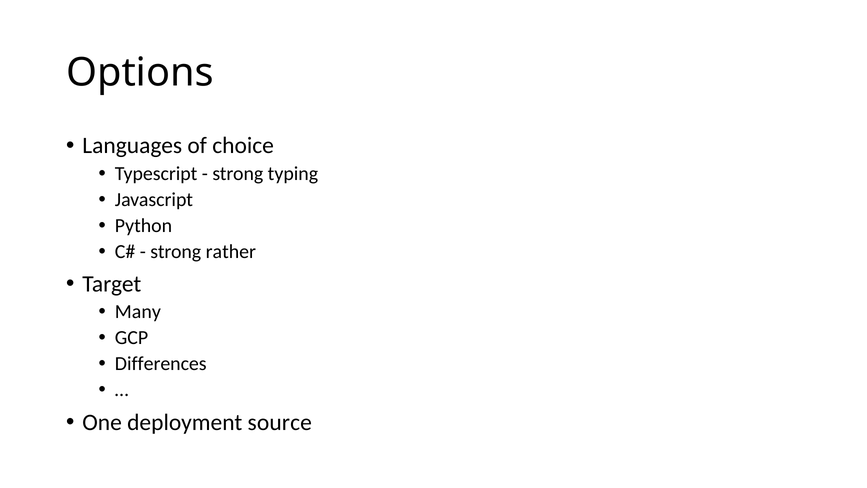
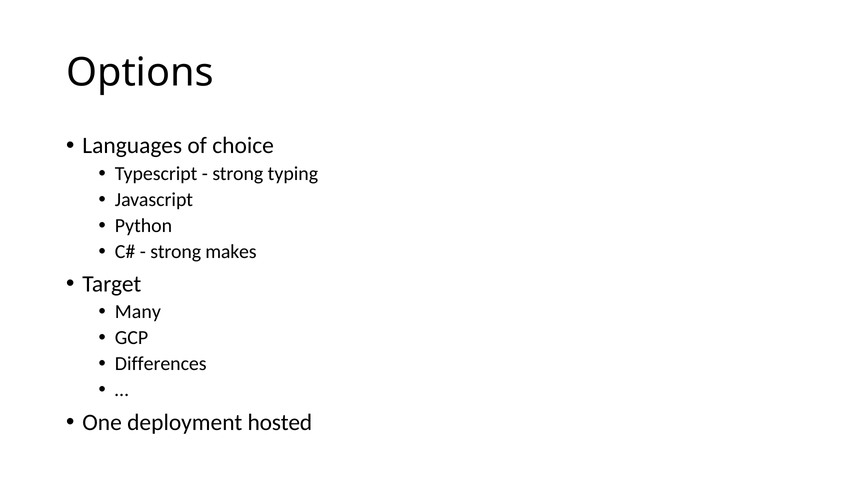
rather: rather -> makes
source: source -> hosted
